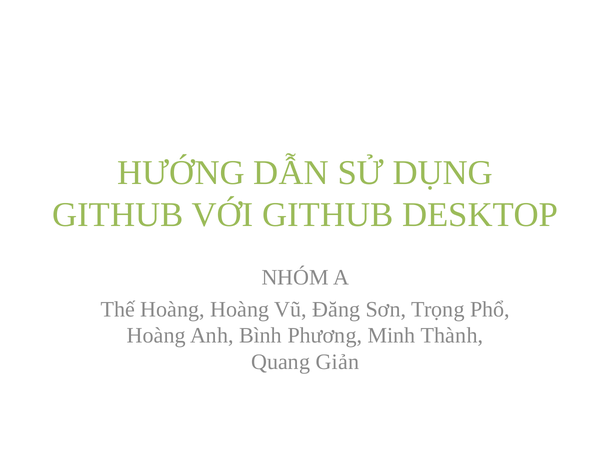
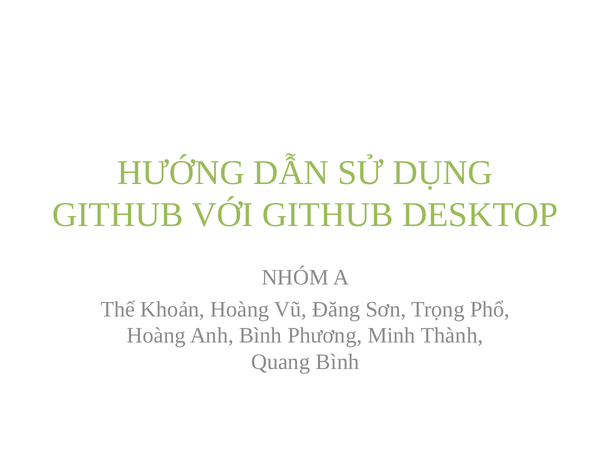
Thế Hoàng: Hoàng -> Khoản
Quang Giản: Giản -> Bình
